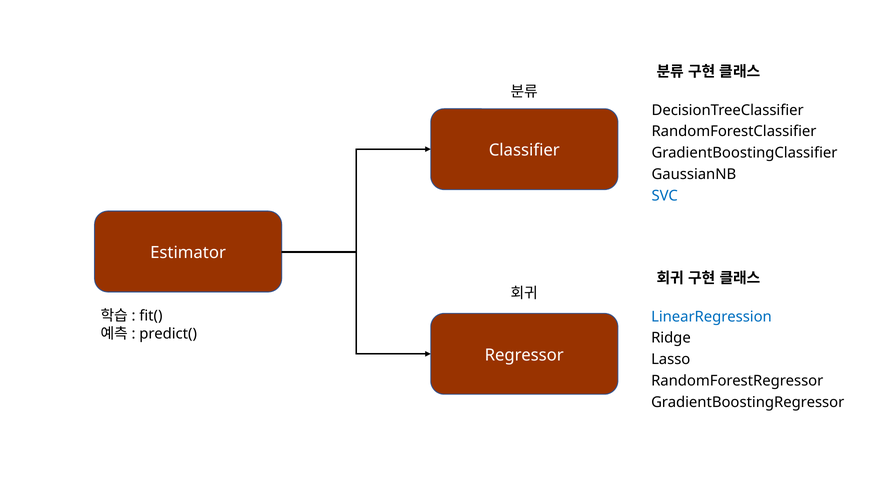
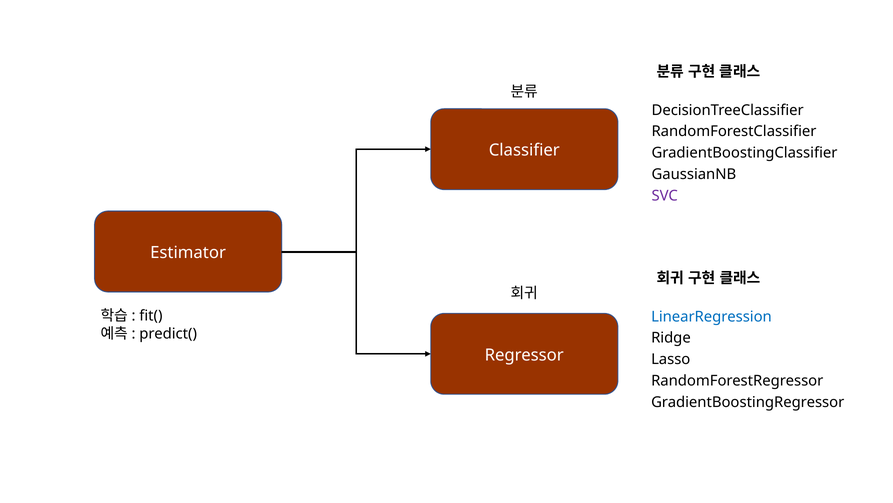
SVC colour: blue -> purple
